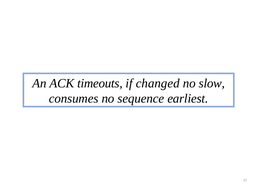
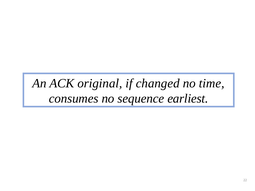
timeouts: timeouts -> original
slow: slow -> time
